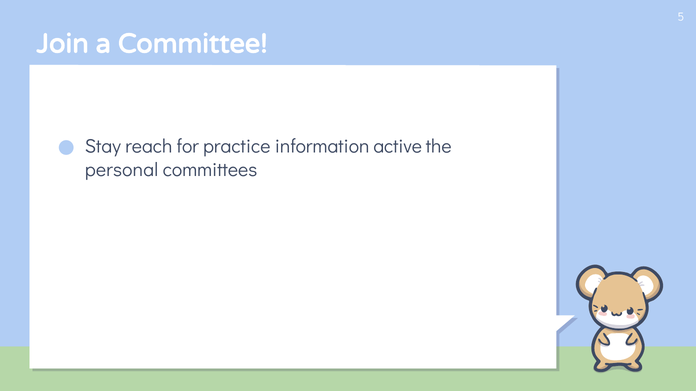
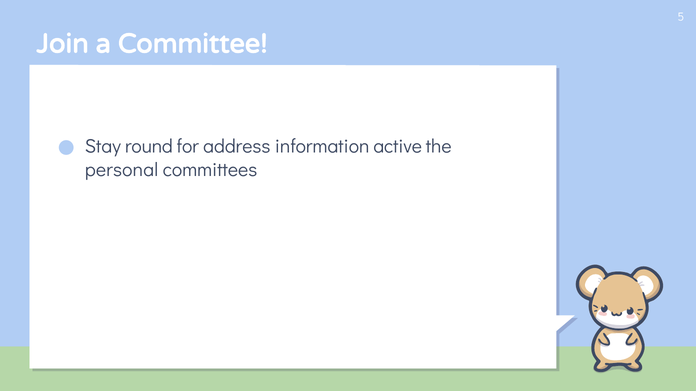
reach: reach -> round
practice: practice -> address
